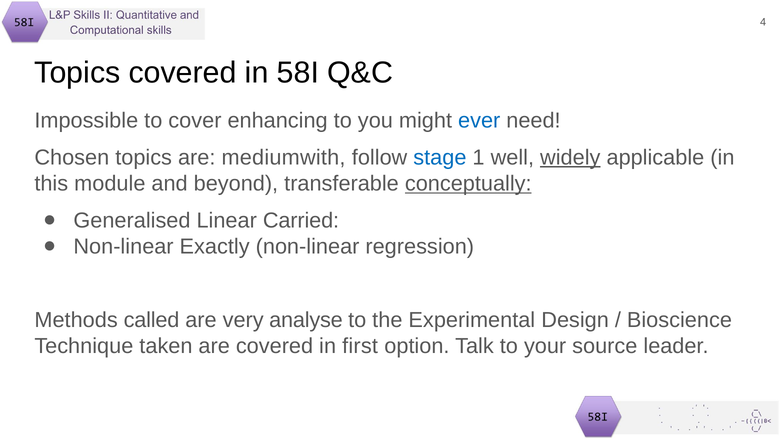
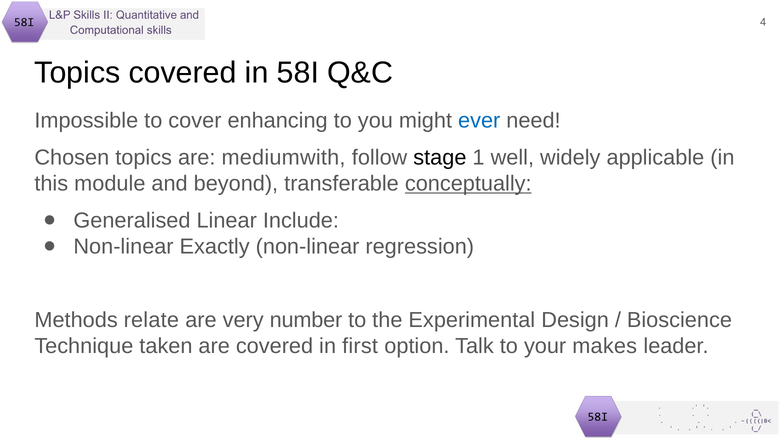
stage colour: blue -> black
widely underline: present -> none
Carried: Carried -> Include
called: called -> relate
analyse: analyse -> number
source: source -> makes
